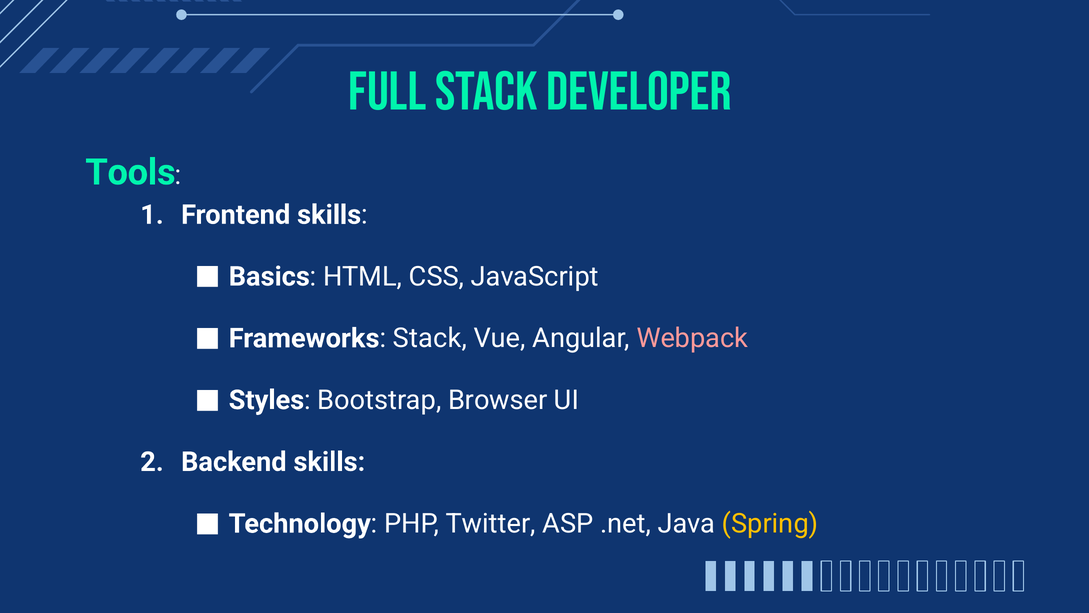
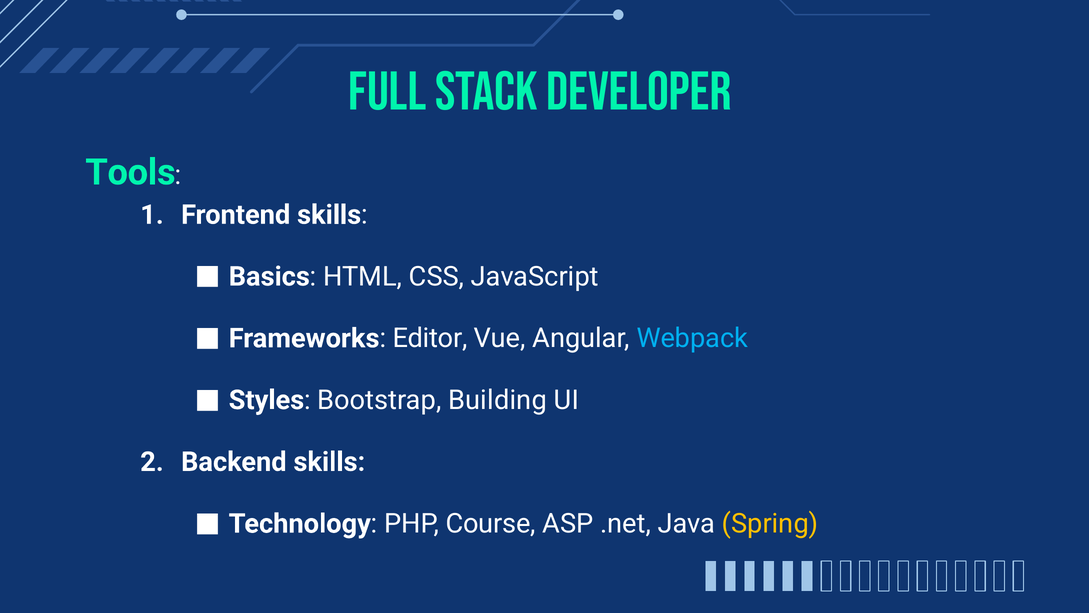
Frameworks Stack: Stack -> Editor
Webpack colour: pink -> light blue
Browser: Browser -> Building
Twitter: Twitter -> Course
